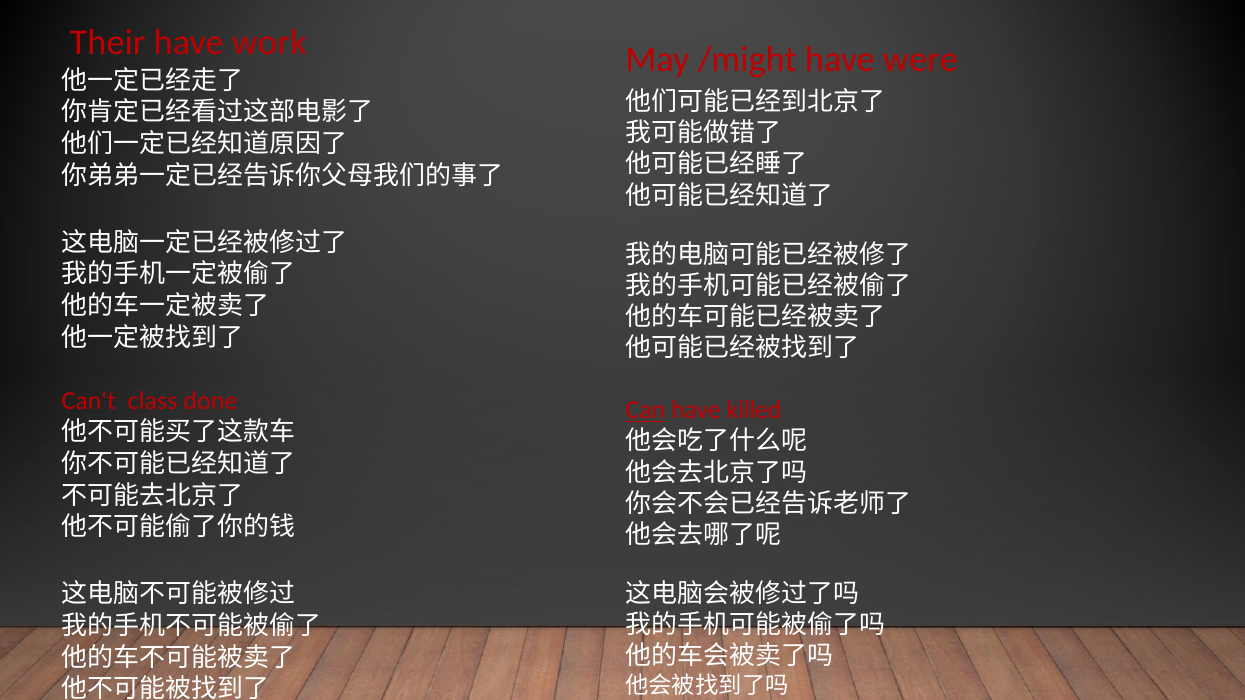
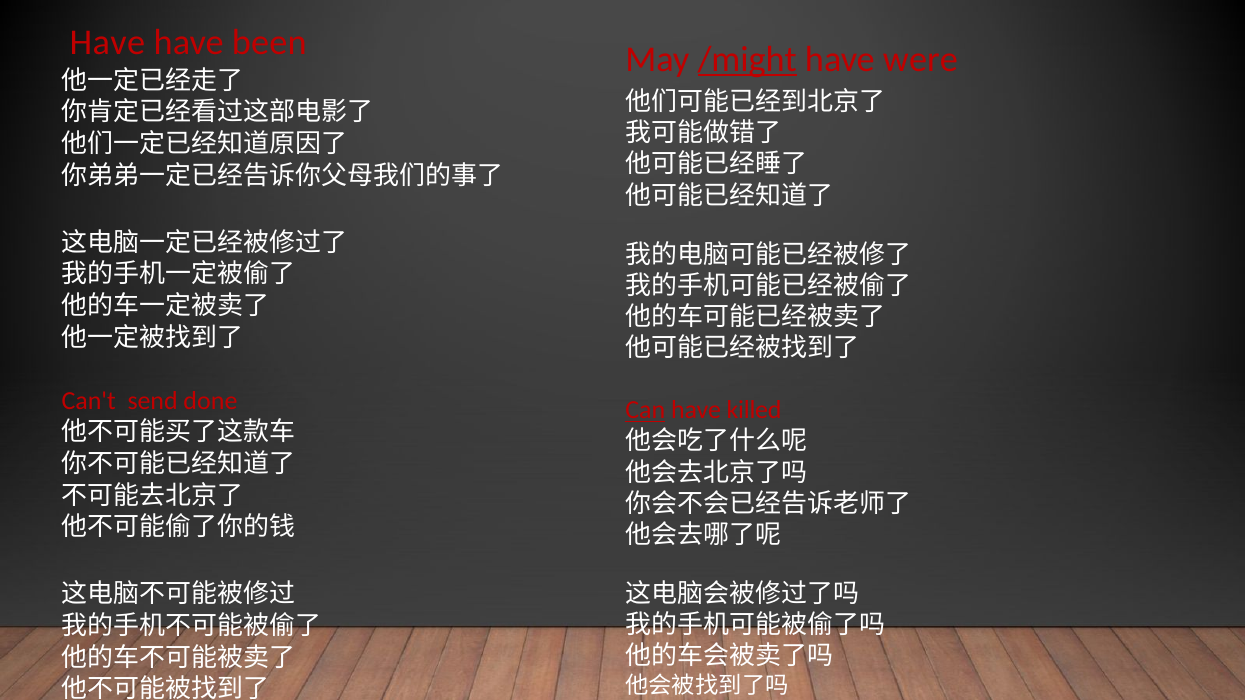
Their at (108, 42): Their -> Have
work: work -> been
/might underline: none -> present
class: class -> send
